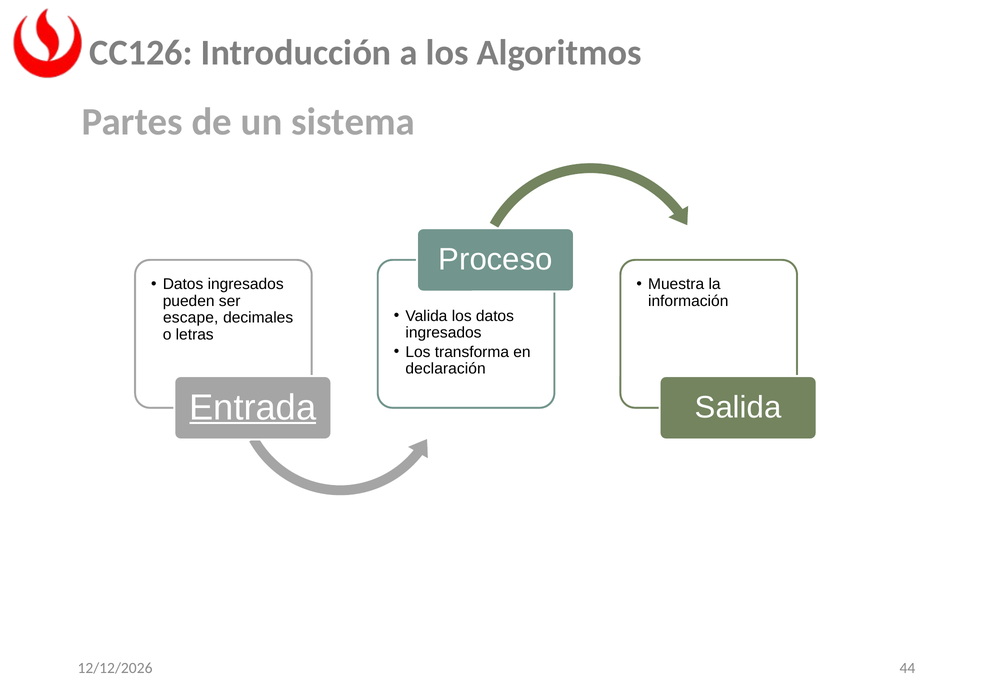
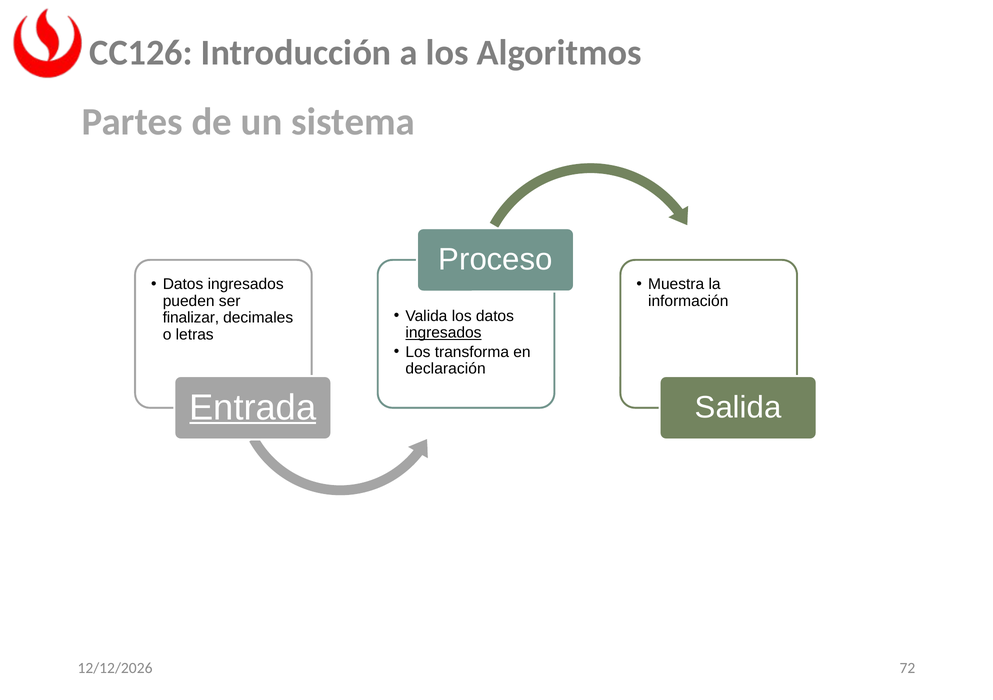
escape: escape -> finalizar
ingresados at (443, 333) underline: none -> present
44: 44 -> 72
